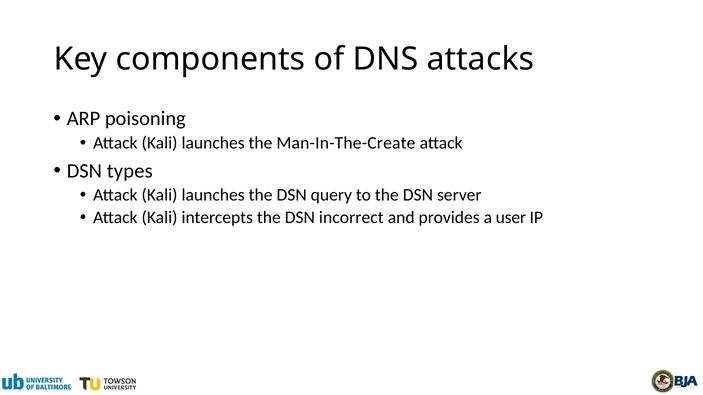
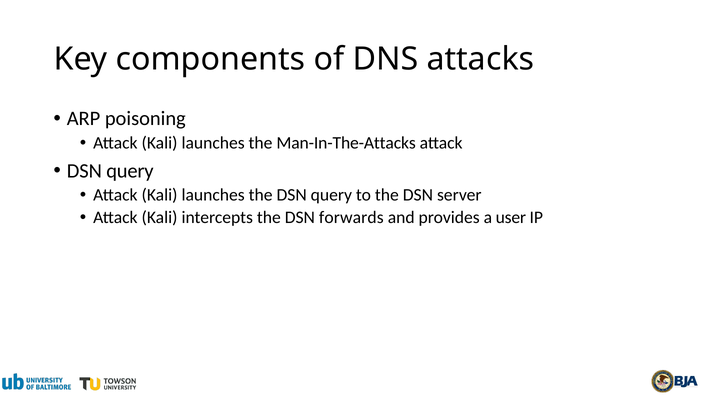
Man-In-The-Create: Man-In-The-Create -> Man-In-The-Attacks
types at (130, 171): types -> query
incorrect: incorrect -> forwards
